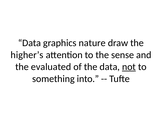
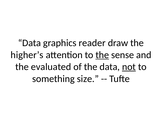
nature: nature -> reader
the at (102, 55) underline: none -> present
into: into -> size
